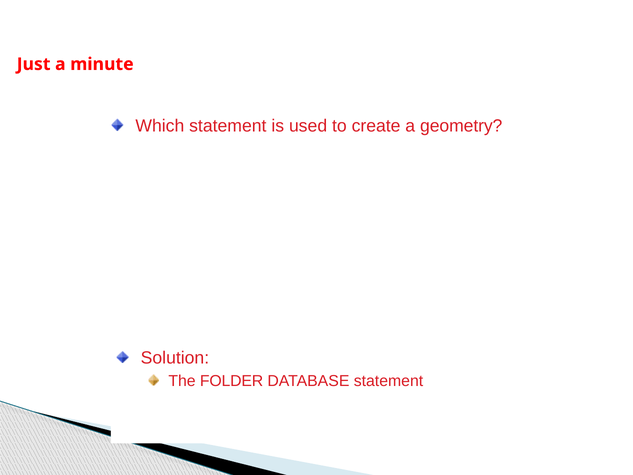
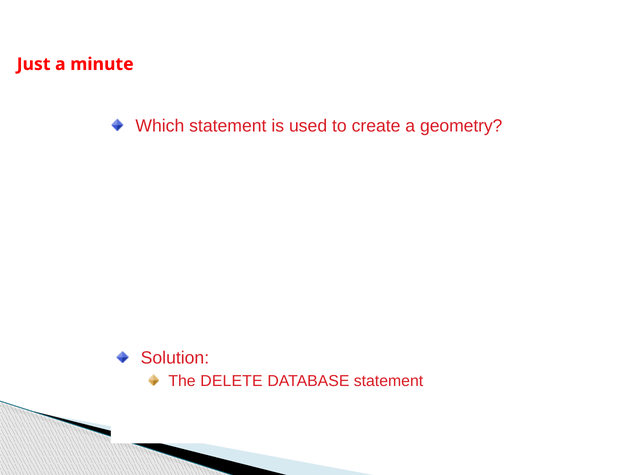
FOLDER: FOLDER -> DELETE
